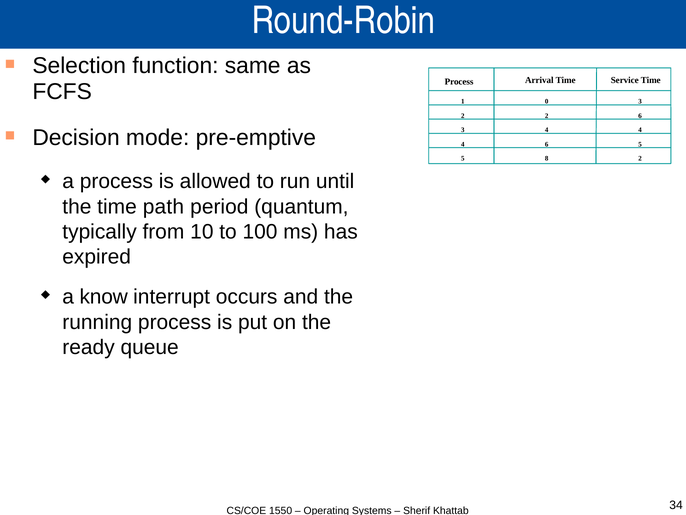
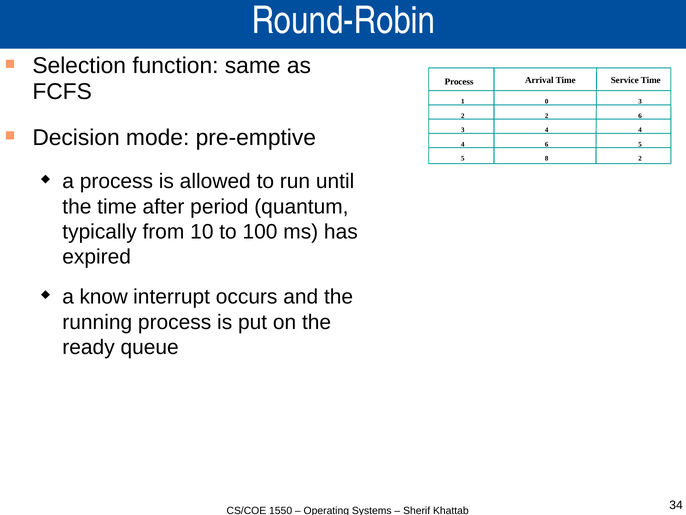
path: path -> after
